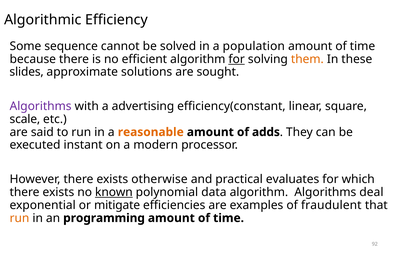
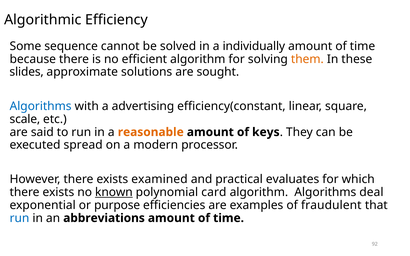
population: population -> individually
for at (237, 59) underline: present -> none
Algorithms at (41, 106) colour: purple -> blue
adds: adds -> keys
instant: instant -> spread
otherwise: otherwise -> examined
data: data -> card
mitigate: mitigate -> purpose
run at (19, 218) colour: orange -> blue
programming: programming -> abbreviations
